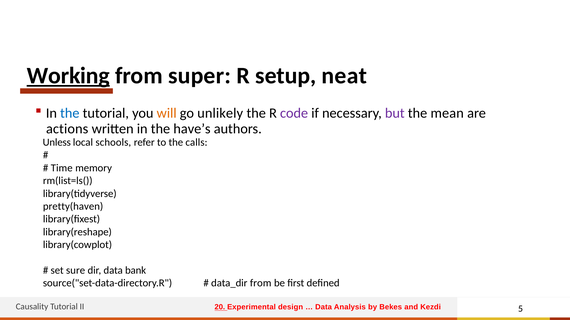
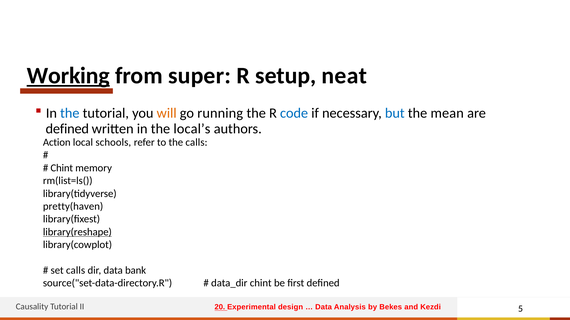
unlikely: unlikely -> running
code colour: purple -> blue
but colour: purple -> blue
actions at (67, 129): actions -> defined
have’s: have’s -> local’s
Unless: Unless -> Action
Time at (62, 168): Time -> Chint
library(reshape underline: none -> present
set sure: sure -> calls
data_dir from: from -> chint
